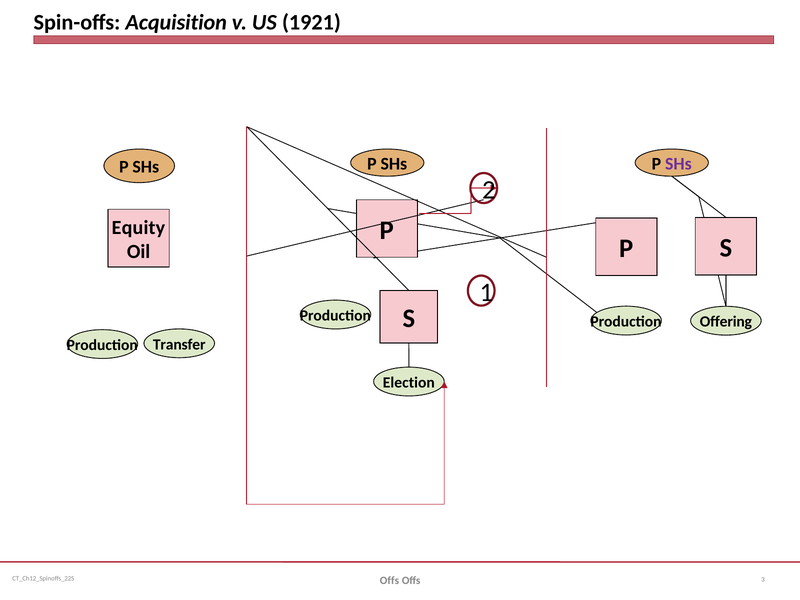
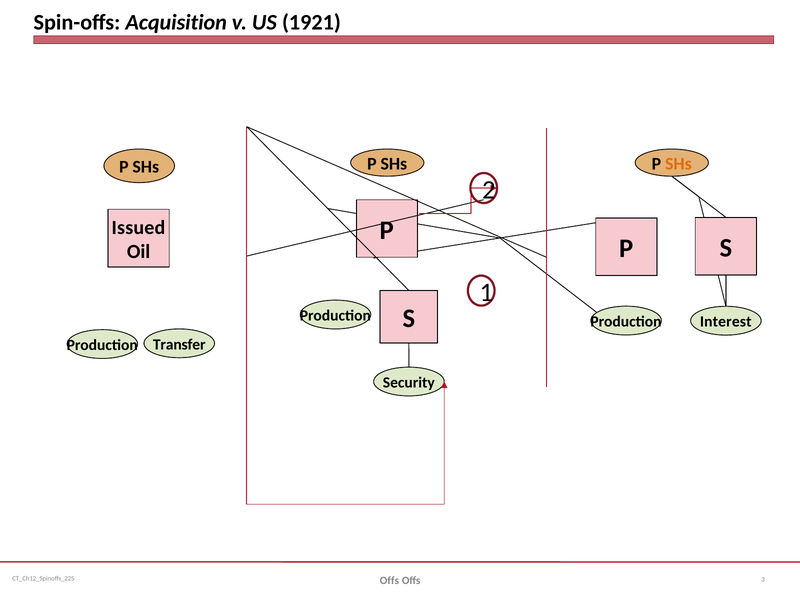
SHs at (678, 164) colour: purple -> orange
Equity: Equity -> Issued
Offering: Offering -> Interest
Election: Election -> Security
